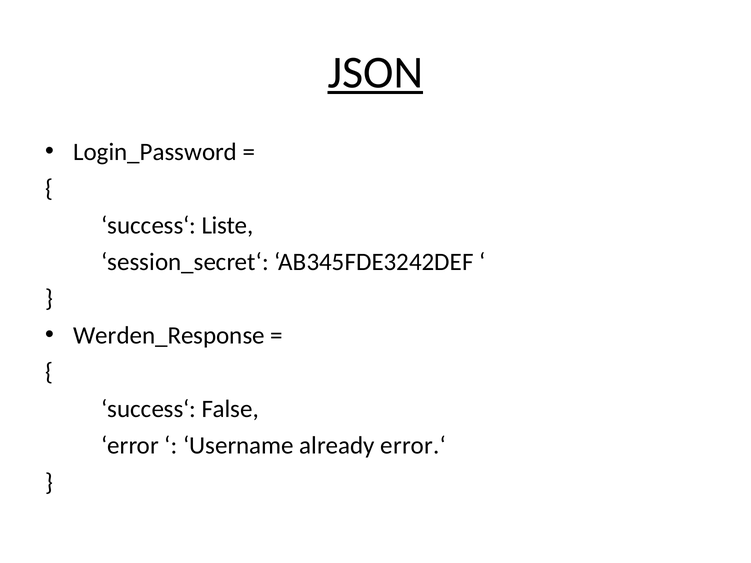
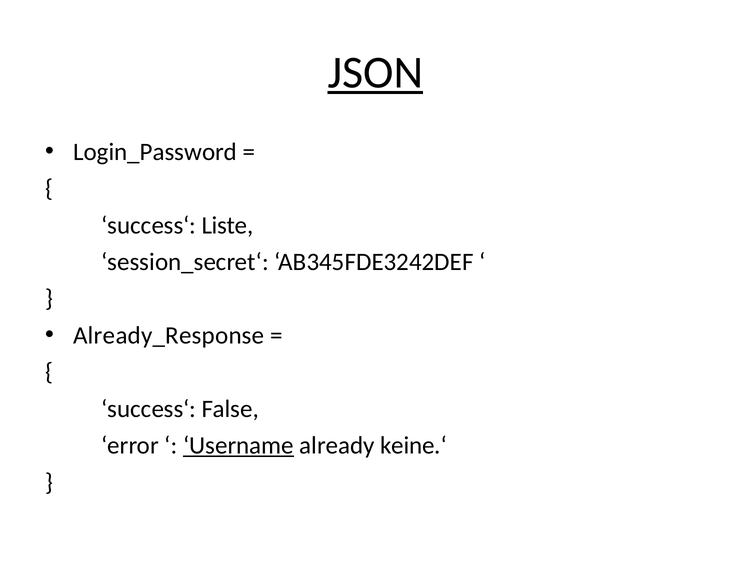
Werden_Response: Werden_Response -> Already_Response
Username underline: none -> present
error.‘: error.‘ -> keine.‘
